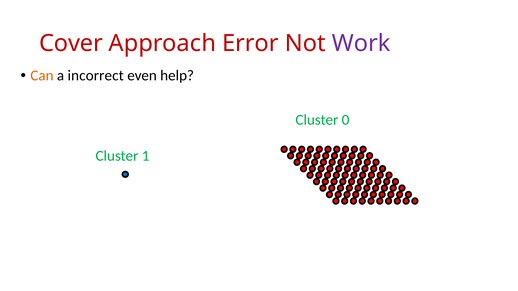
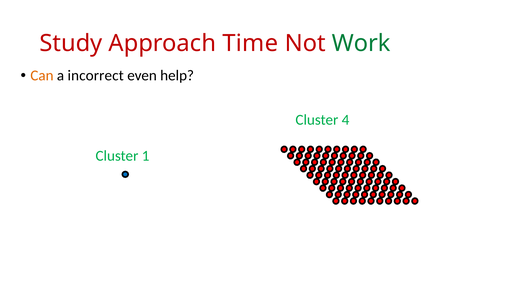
Cover: Cover -> Study
Error: Error -> Time
Work colour: purple -> green
0: 0 -> 4
